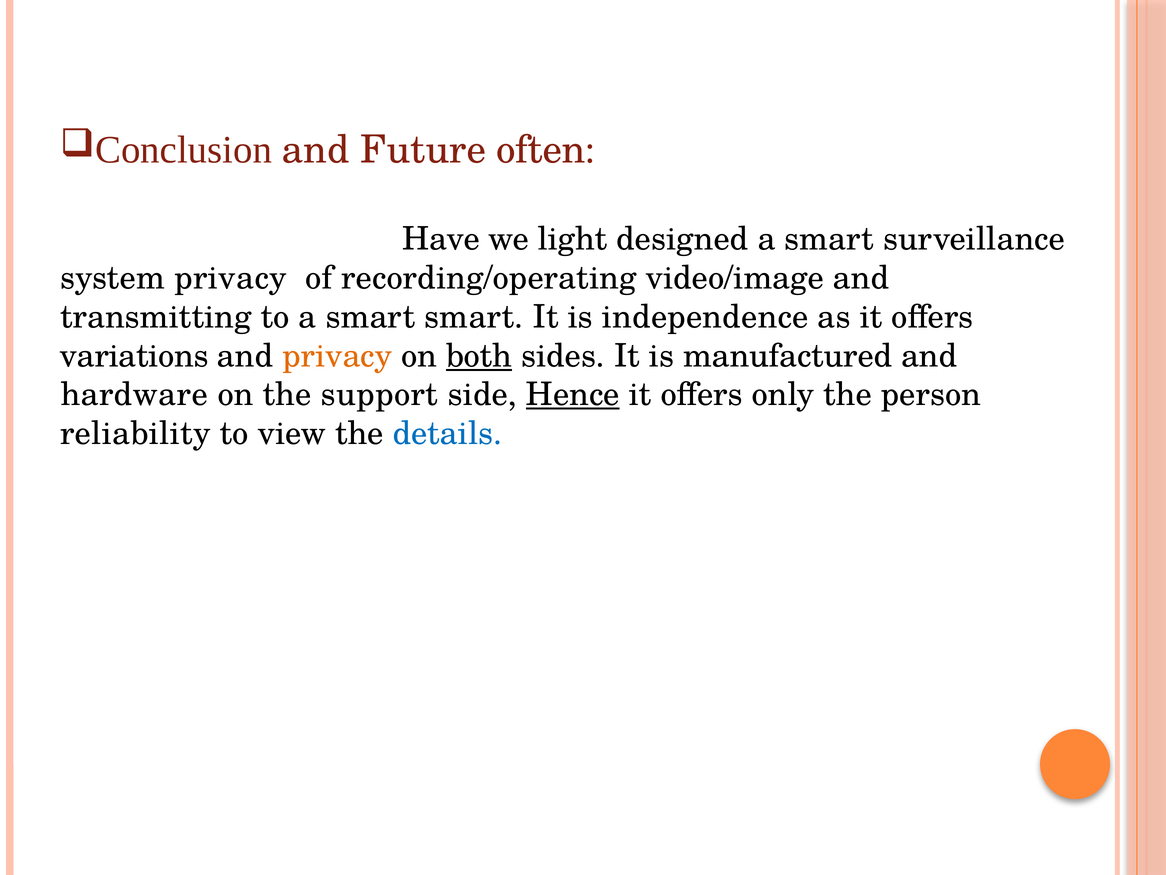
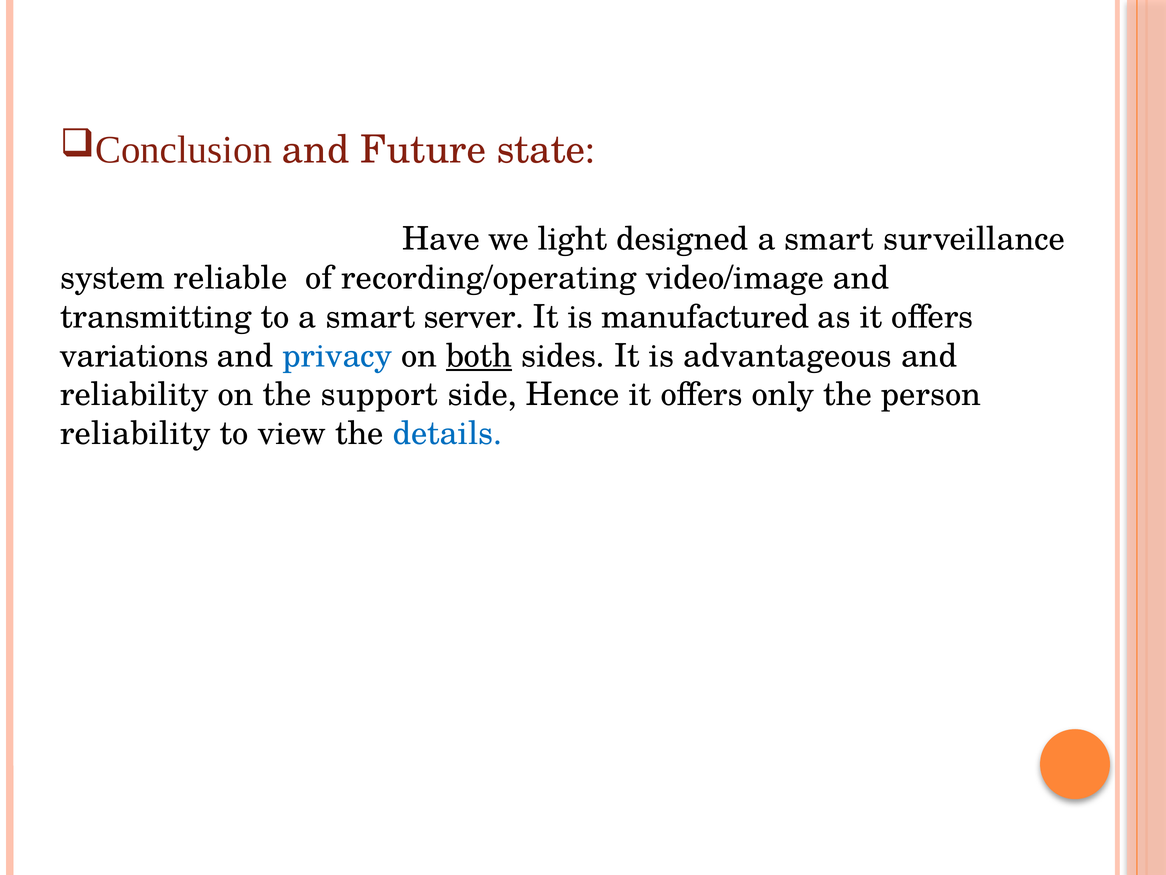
often: often -> state
system privacy: privacy -> reliable
smart smart: smart -> server
independence: independence -> manufactured
privacy at (337, 356) colour: orange -> blue
manufactured: manufactured -> advantageous
hardware at (134, 395): hardware -> reliability
Hence underline: present -> none
